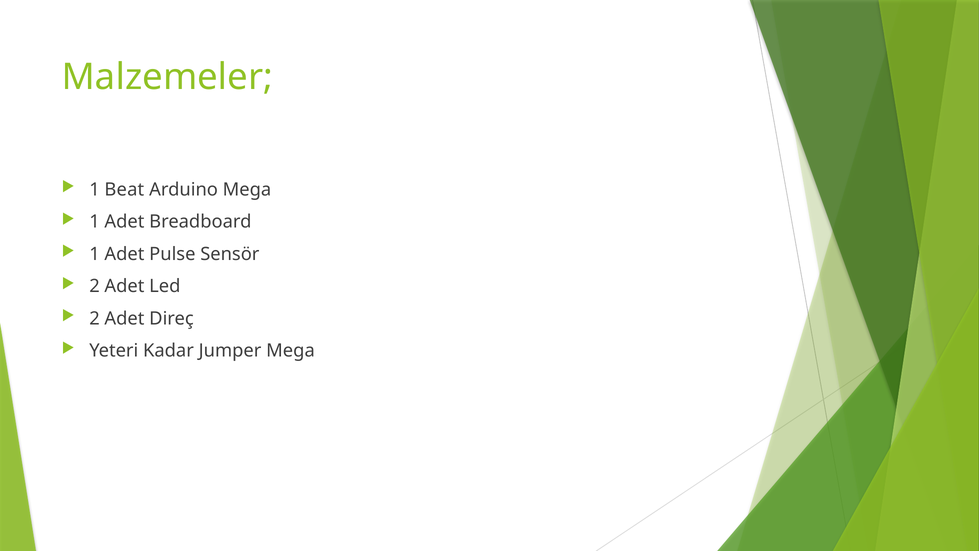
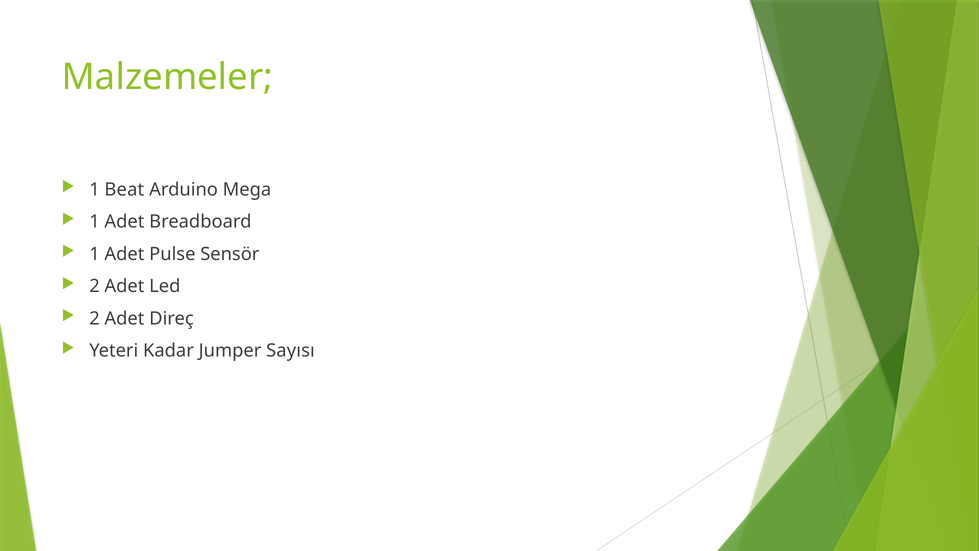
Jumper Mega: Mega -> Sayısı
